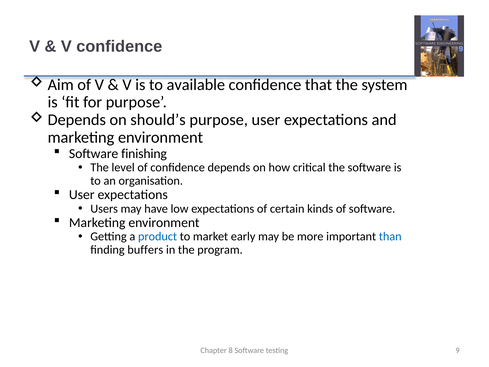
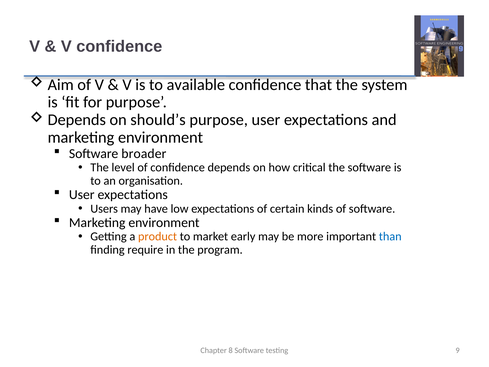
finishing: finishing -> broader
product colour: blue -> orange
buffers: buffers -> require
